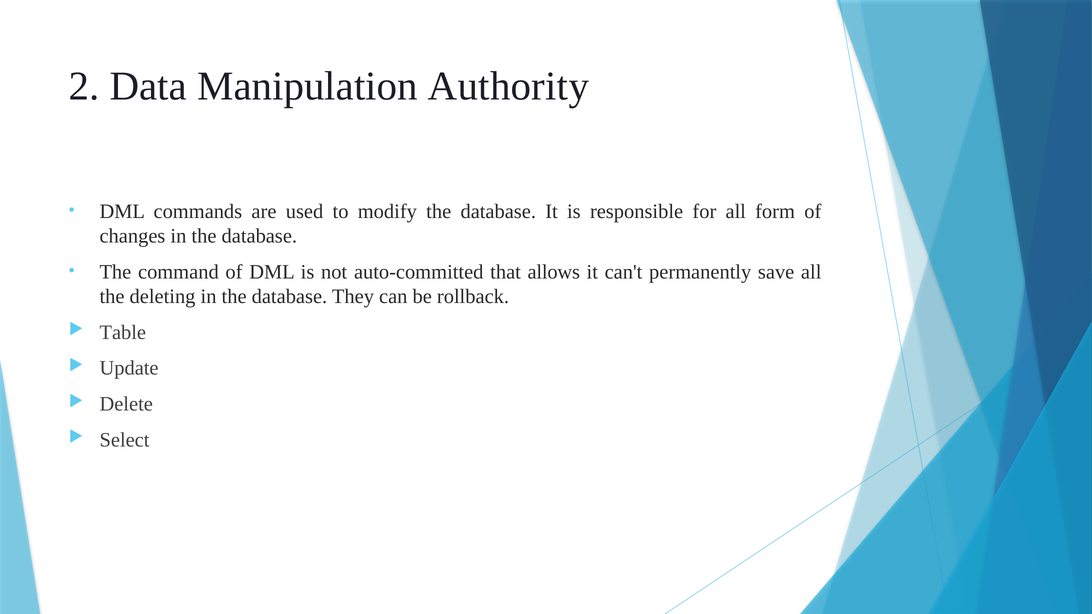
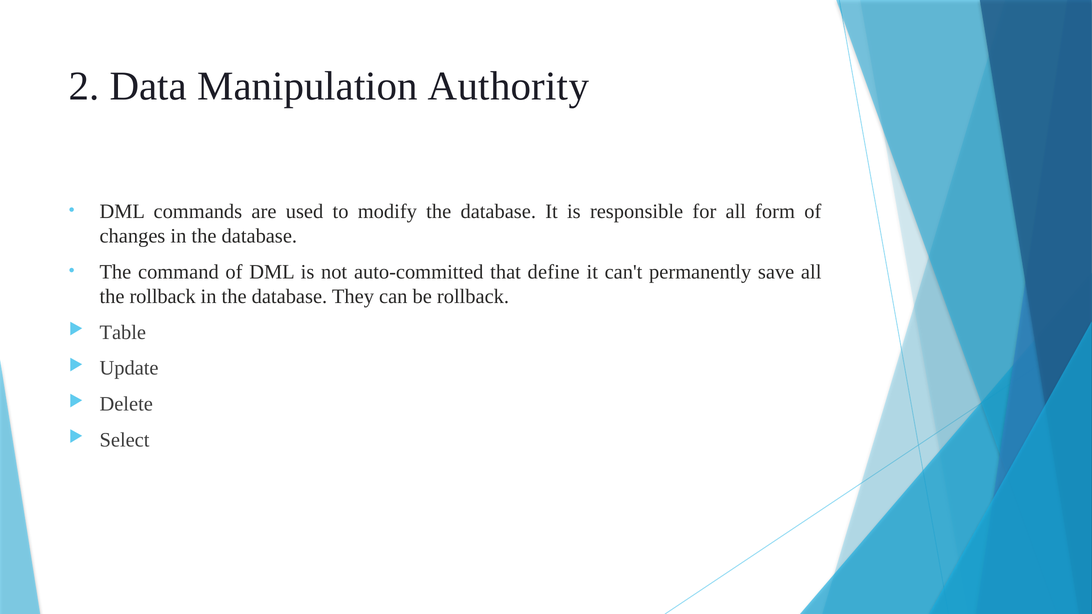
allows: allows -> define
the deleting: deleting -> rollback
